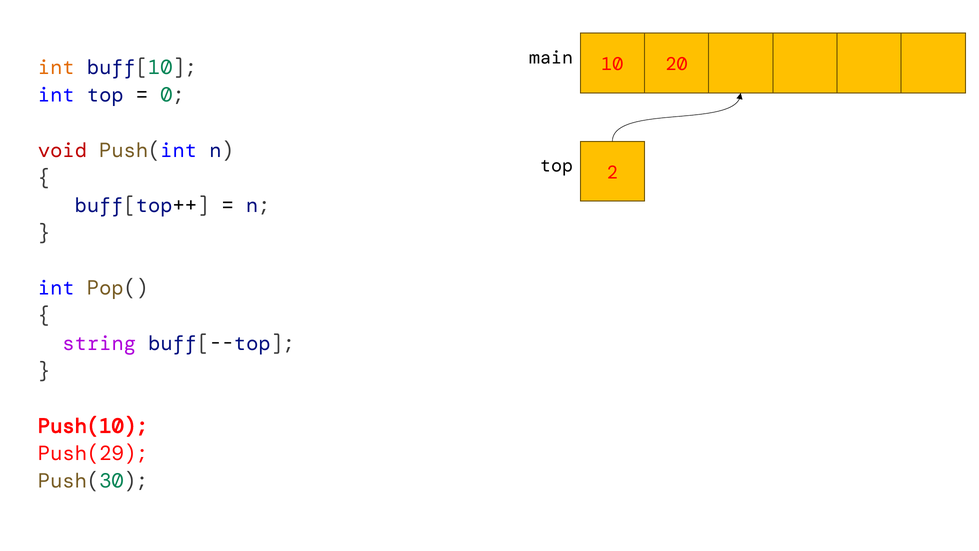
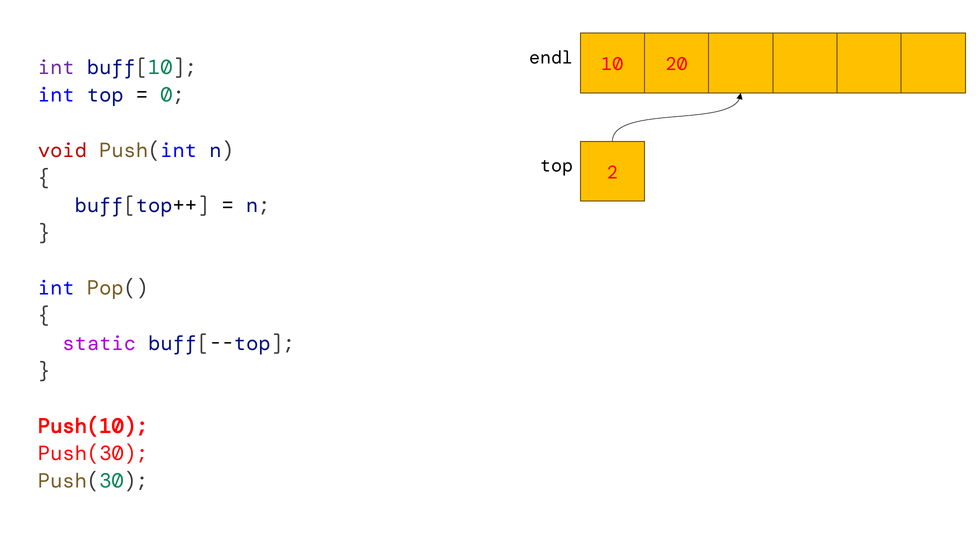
main: main -> endl
int at (56, 68) colour: orange -> purple
string: string -> static
Push(29 at (93, 453): Push(29 -> Push(30
